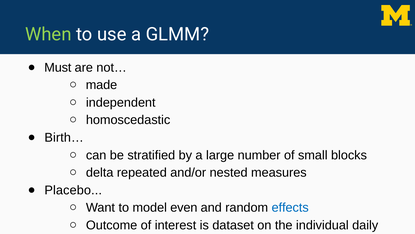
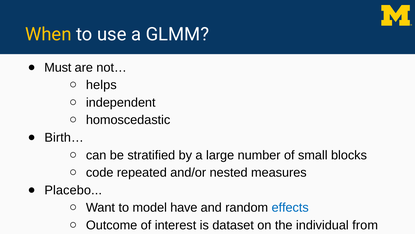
When colour: light green -> yellow
made: made -> helps
delta: delta -> code
even: even -> have
daily: daily -> from
